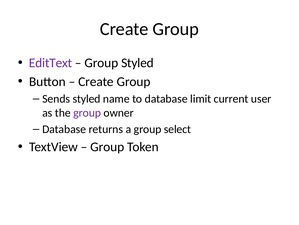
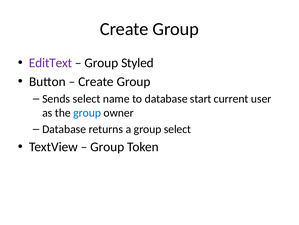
Sends styled: styled -> select
limit: limit -> start
group at (87, 112) colour: purple -> blue
